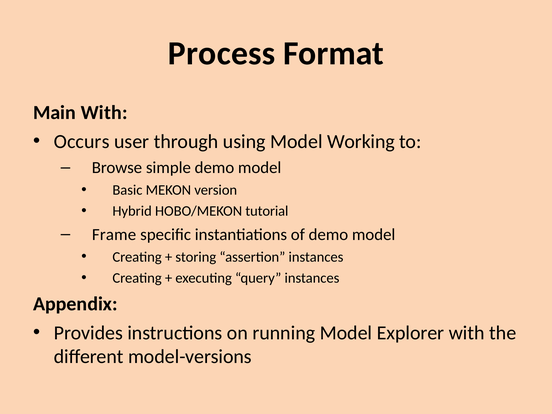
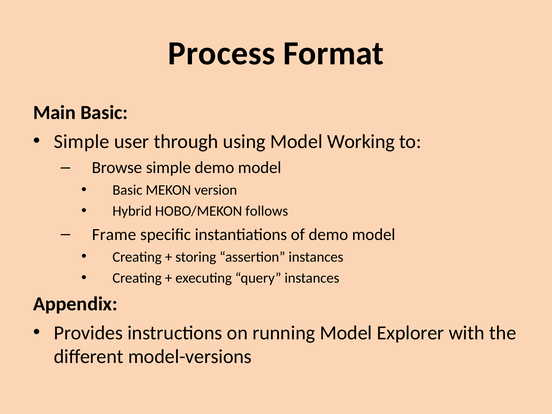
Main With: With -> Basic
Occurs at (82, 142): Occurs -> Simple
tutorial: tutorial -> follows
